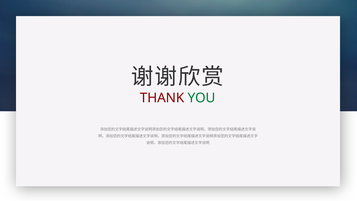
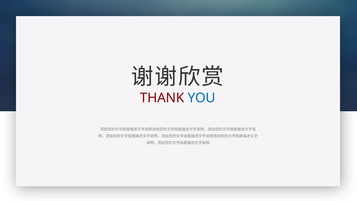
YOU colour: green -> blue
